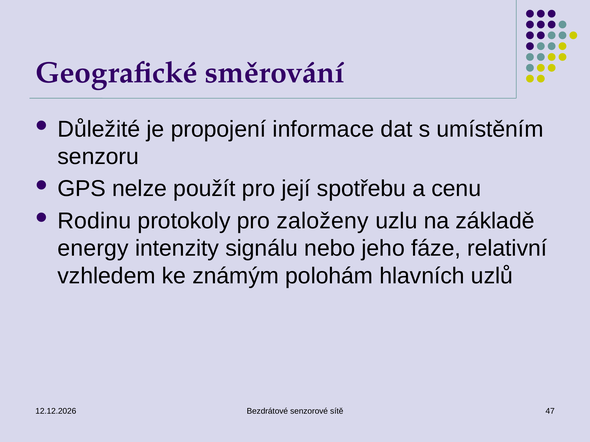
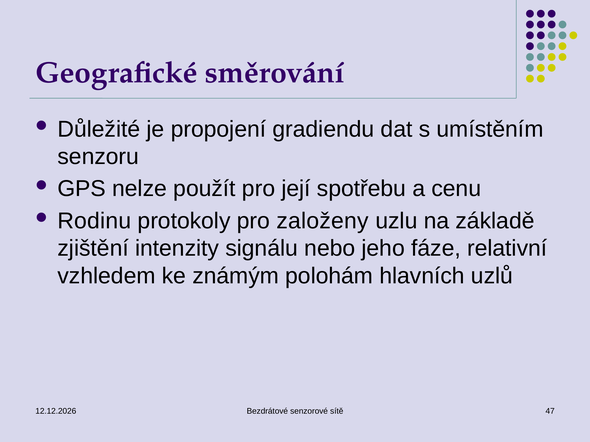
informace: informace -> gradiendu
energy: energy -> zjištění
